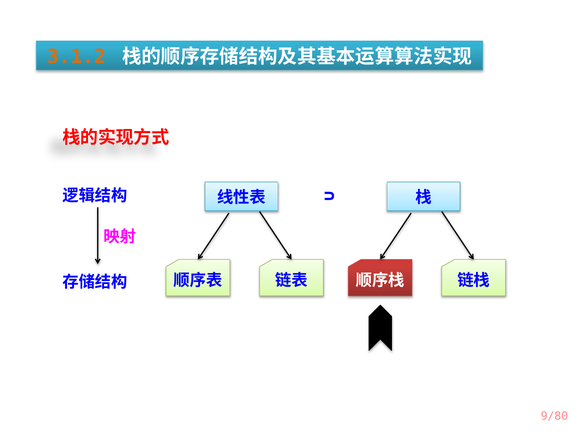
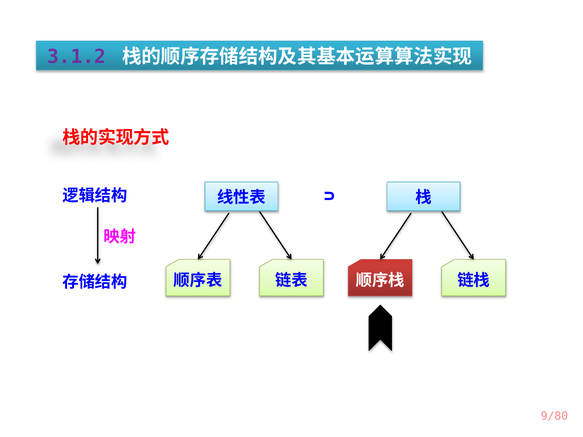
3.1.2 colour: orange -> purple
